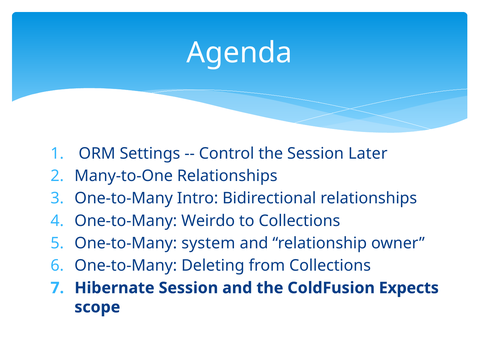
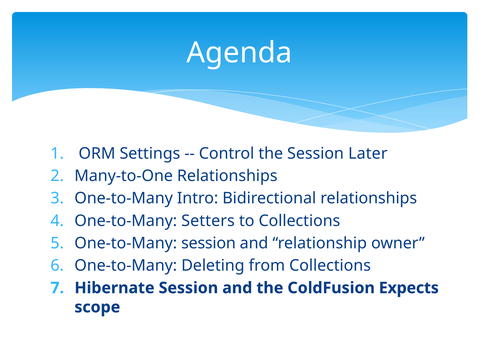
Weirdo: Weirdo -> Setters
One-to-Many system: system -> session
